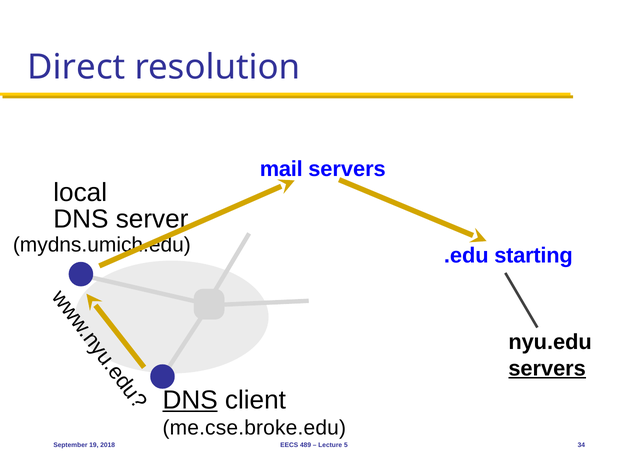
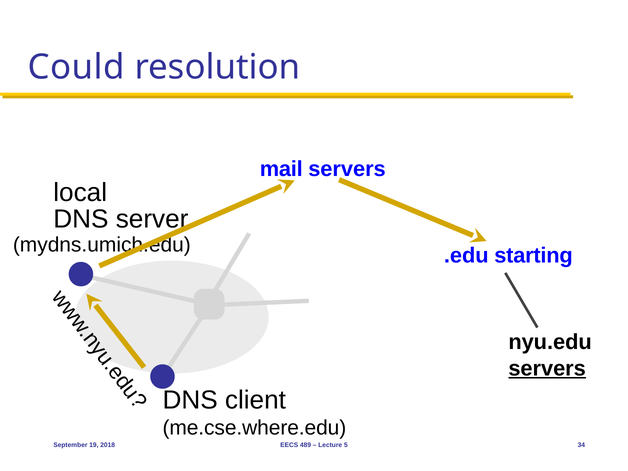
Direct: Direct -> Could
DNS at (190, 400) underline: present -> none
me.cse.broke.edu: me.cse.broke.edu -> me.cse.where.edu
